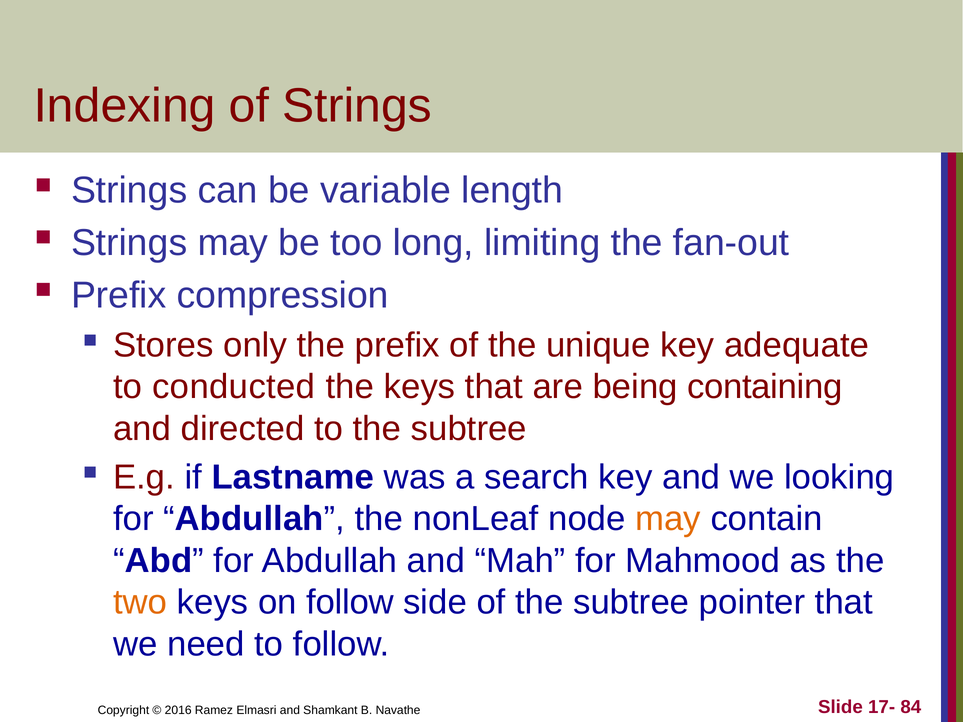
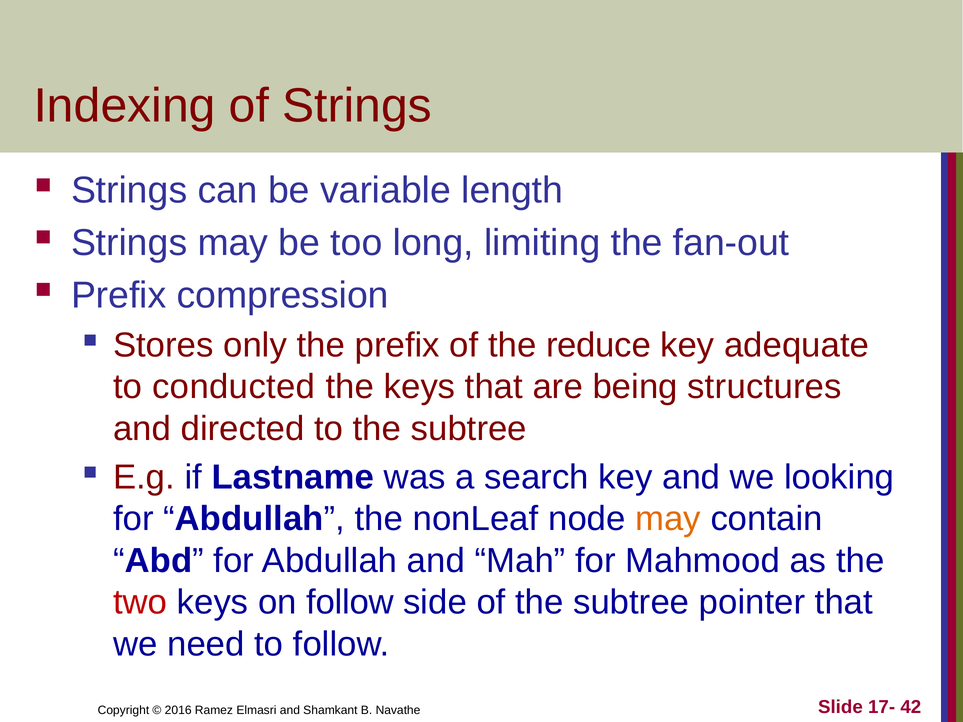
unique: unique -> reduce
containing: containing -> structures
two colour: orange -> red
84: 84 -> 42
